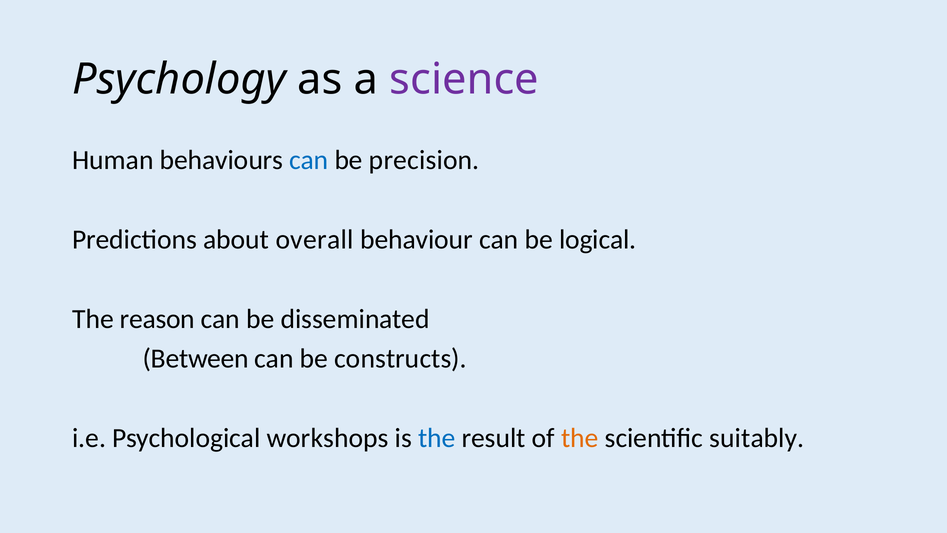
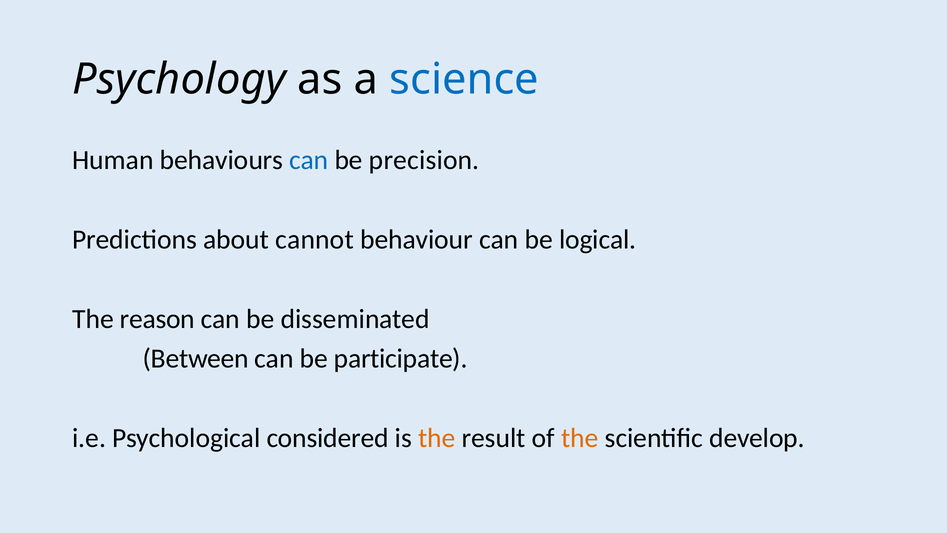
science colour: purple -> blue
overall: overall -> cannot
constructs: constructs -> participate
workshops: workshops -> considered
the at (437, 438) colour: blue -> orange
suitably: suitably -> develop
